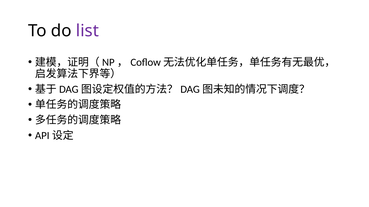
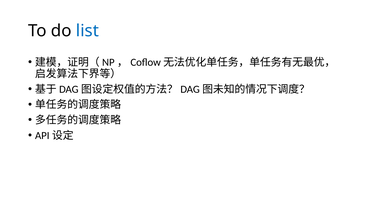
list colour: purple -> blue
